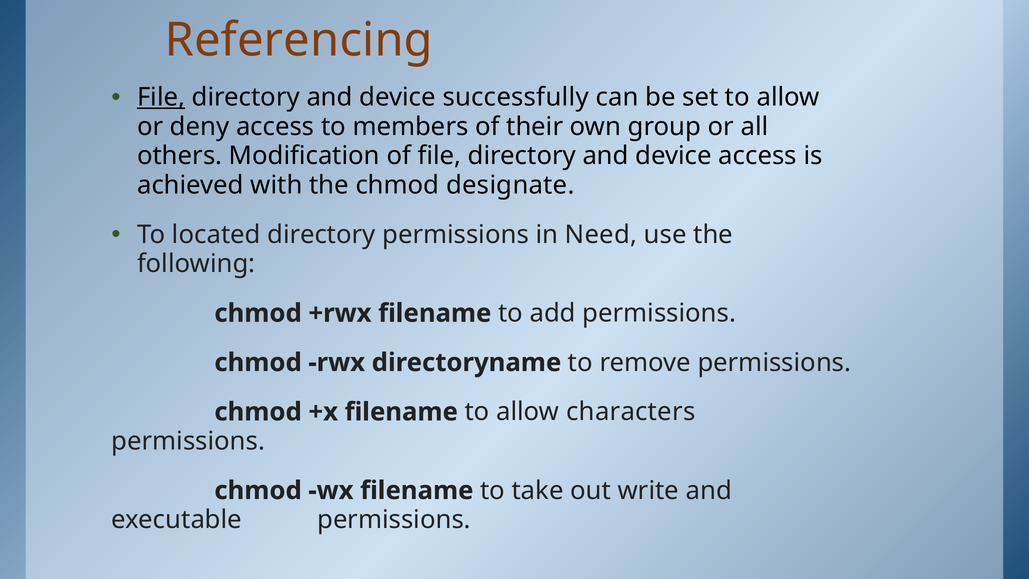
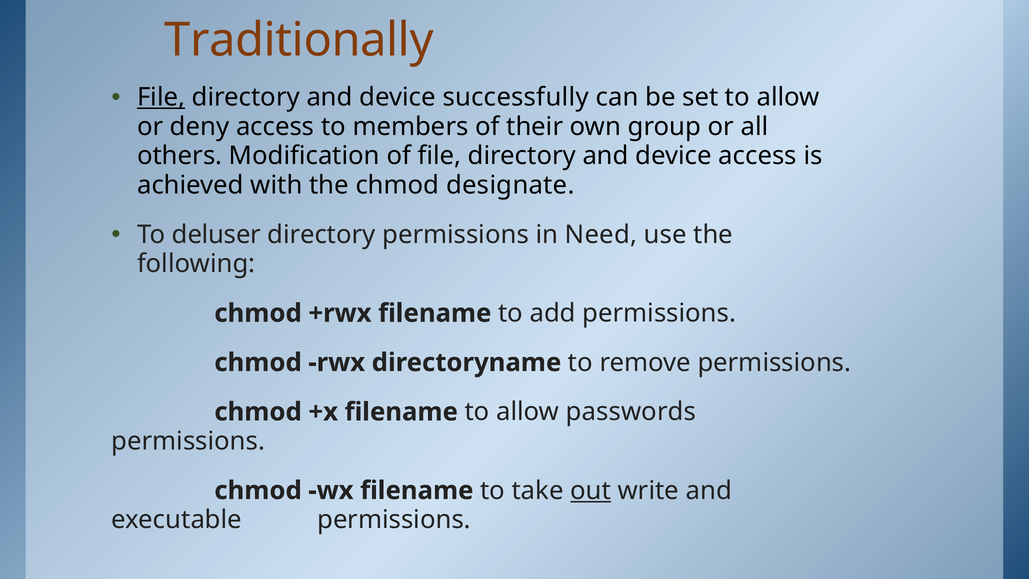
Referencing: Referencing -> Traditionally
located: located -> deluser
characters: characters -> passwords
out underline: none -> present
